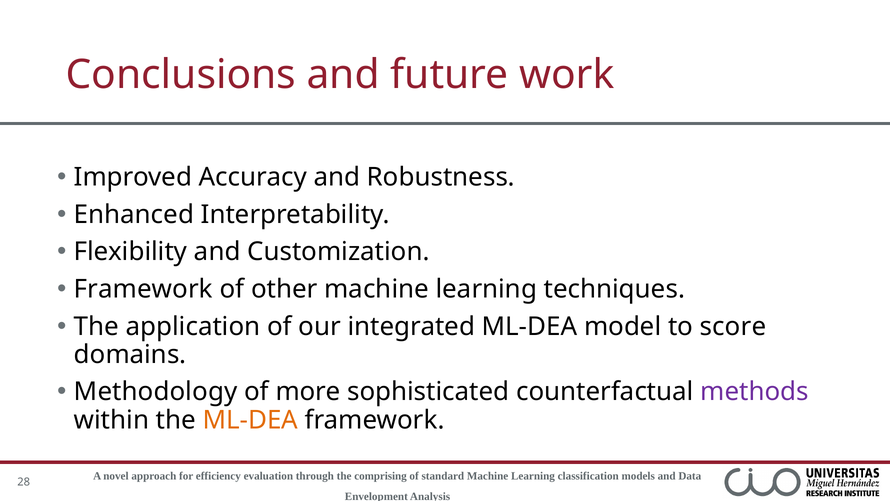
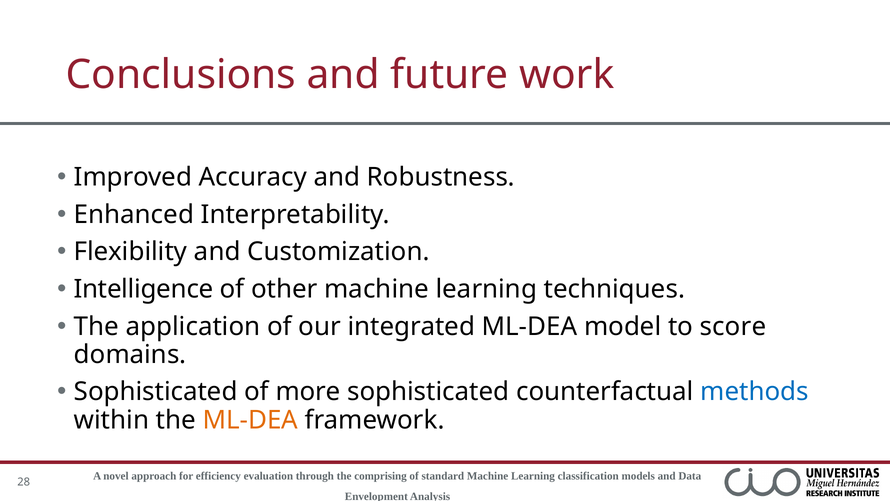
Framework at (143, 289): Framework -> Intelligence
Methodology at (156, 392): Methodology -> Sophisticated
methods colour: purple -> blue
